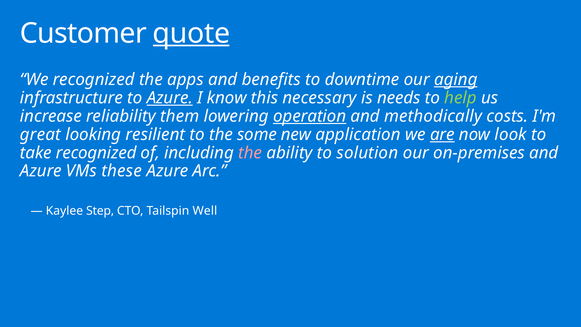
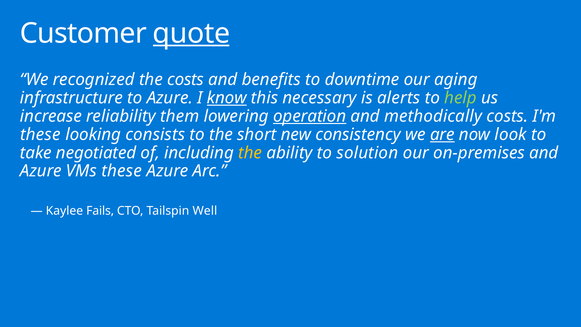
the apps: apps -> costs
aging underline: present -> none
Azure at (170, 98) underline: present -> none
know underline: none -> present
needs: needs -> alerts
great at (40, 134): great -> these
resilient: resilient -> consists
some: some -> short
application: application -> consistency
take recognized: recognized -> negotiated
the at (250, 153) colour: pink -> yellow
Step: Step -> Fails
